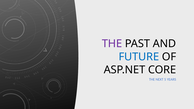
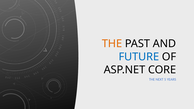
THE at (112, 44) colour: purple -> orange
